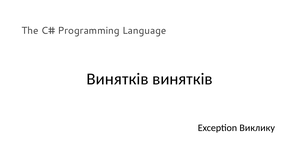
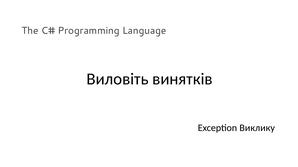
Винятків at (117, 79): Винятків -> Виловіть
